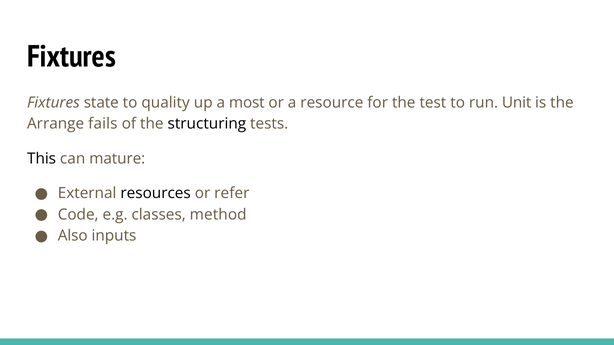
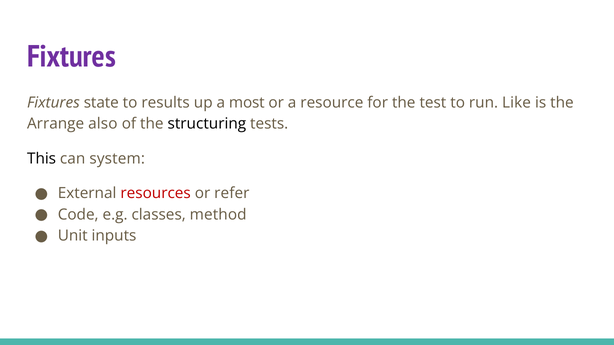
Fixtures at (71, 57) colour: black -> purple
quality: quality -> results
Unit: Unit -> Like
fails: fails -> also
mature: mature -> system
resources colour: black -> red
Also: Also -> Unit
